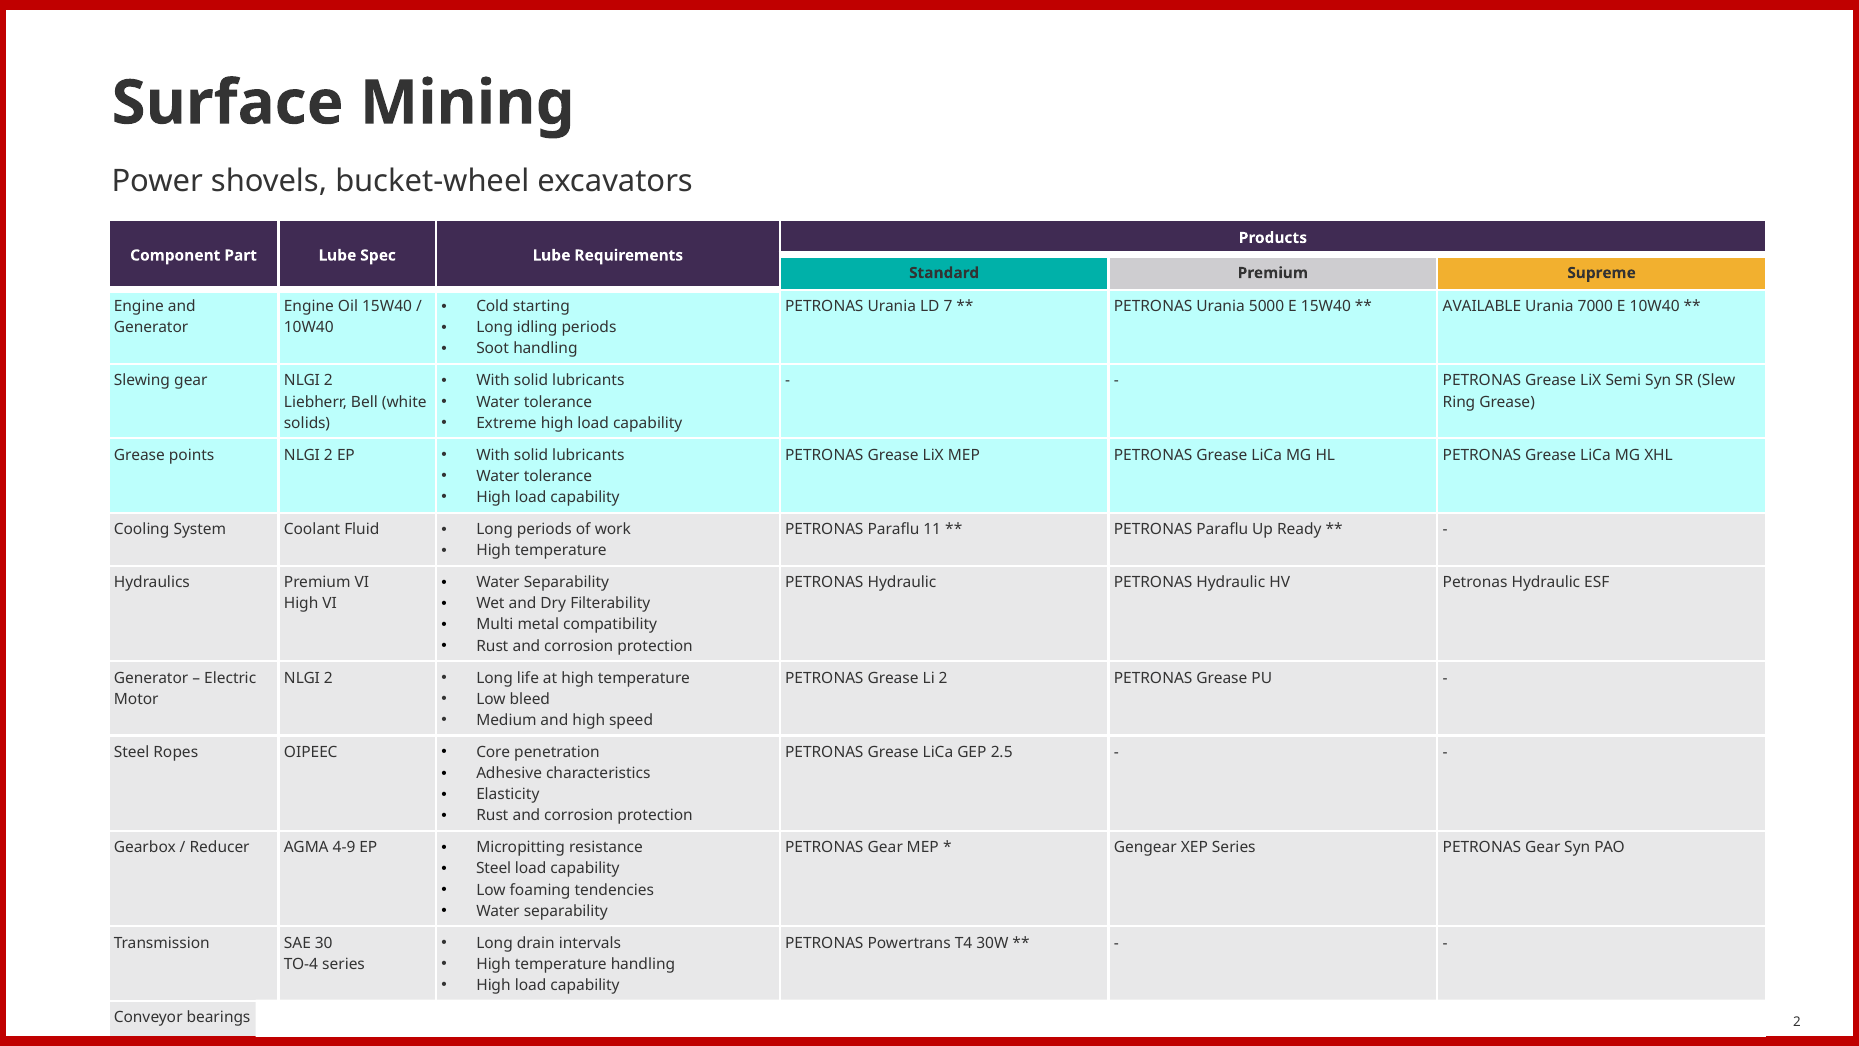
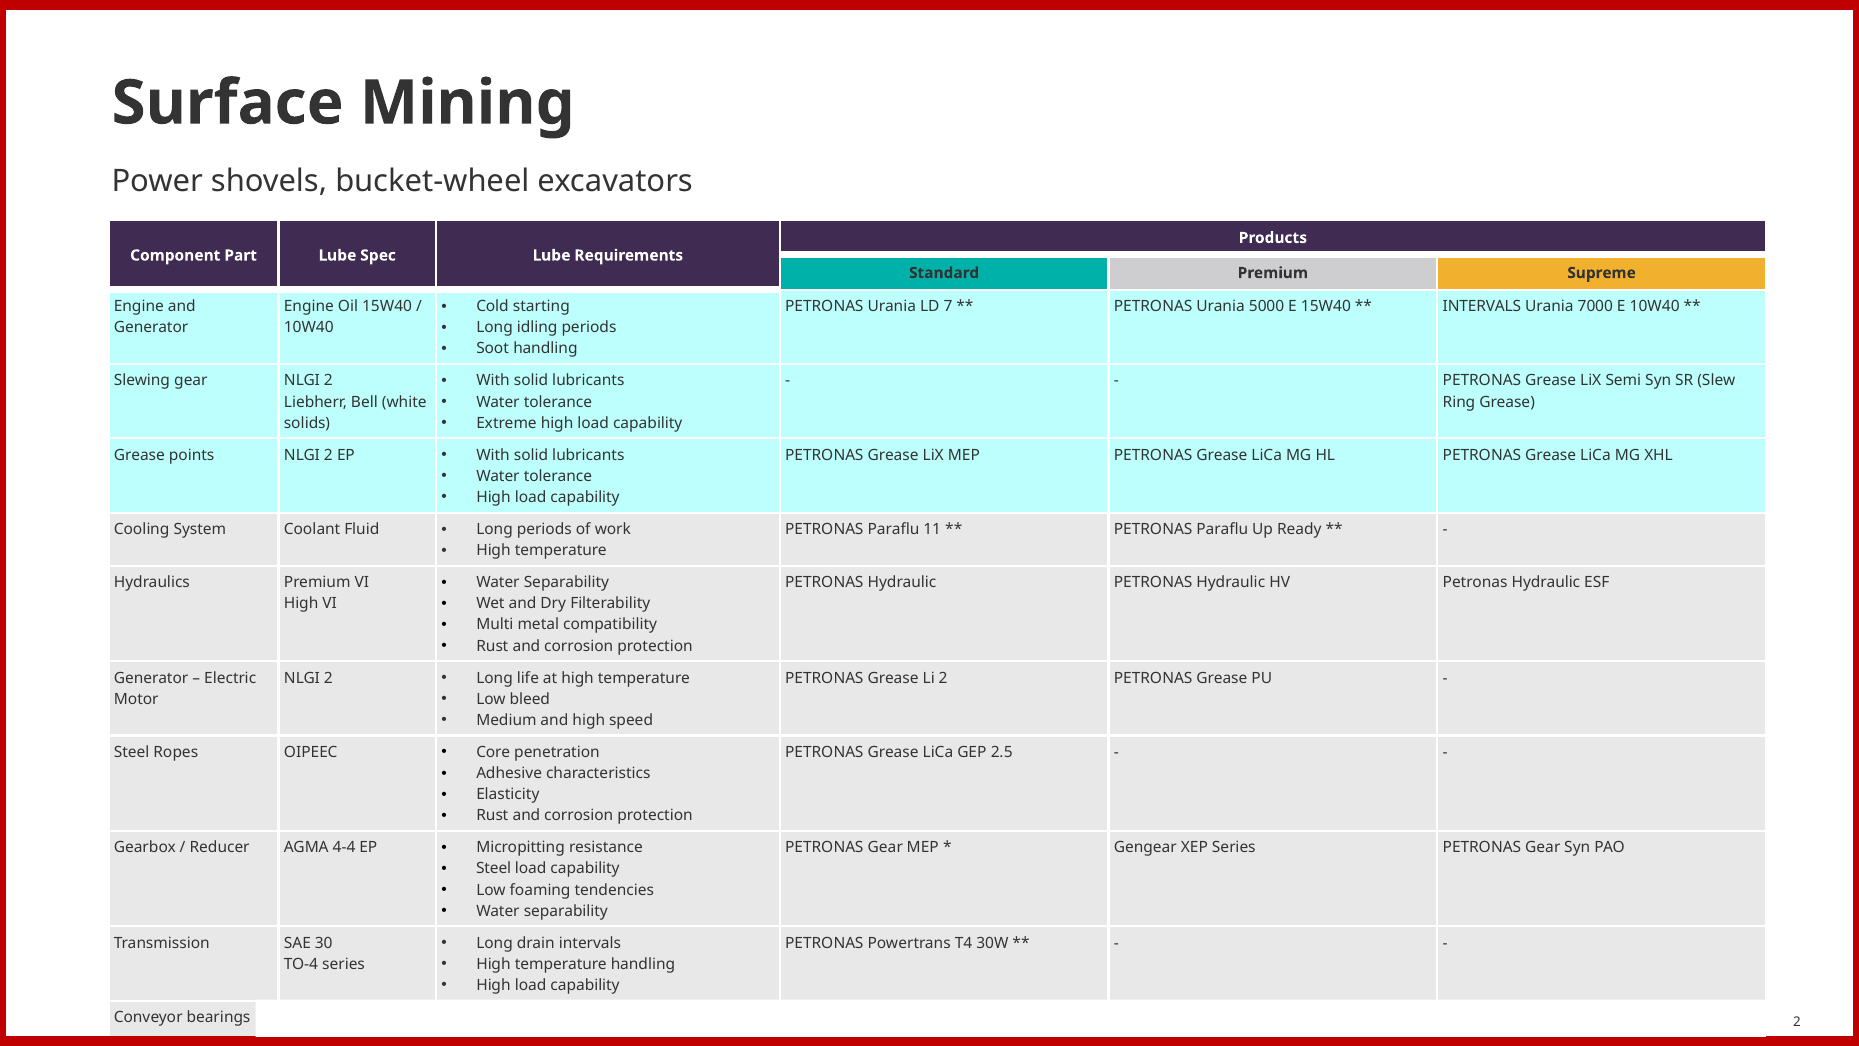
AVAILABLE at (1482, 306): AVAILABLE -> INTERVALS
4-9: 4-9 -> 4-4
